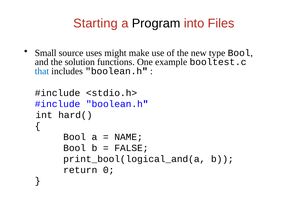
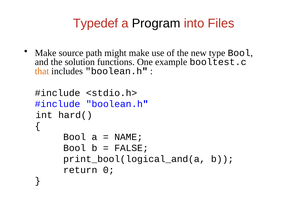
Starting: Starting -> Typedef
Small at (46, 53): Small -> Make
uses: uses -> path
that colour: blue -> orange
